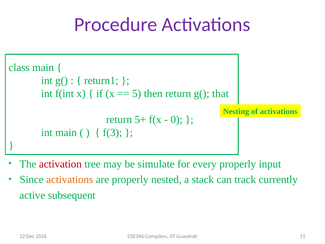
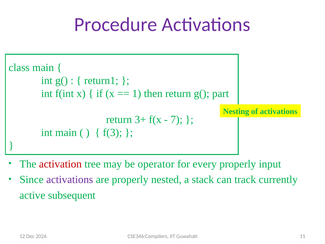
5: 5 -> 1
that: that -> part
5+: 5+ -> 3+
0: 0 -> 7
simulate: simulate -> operator
activations at (70, 179) colour: orange -> purple
